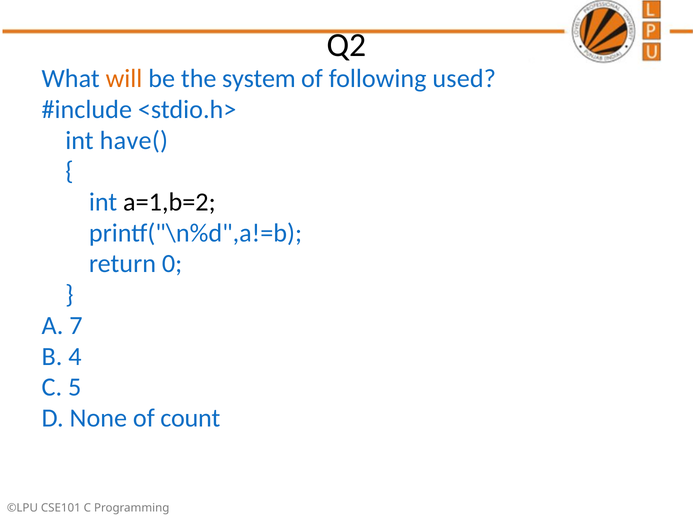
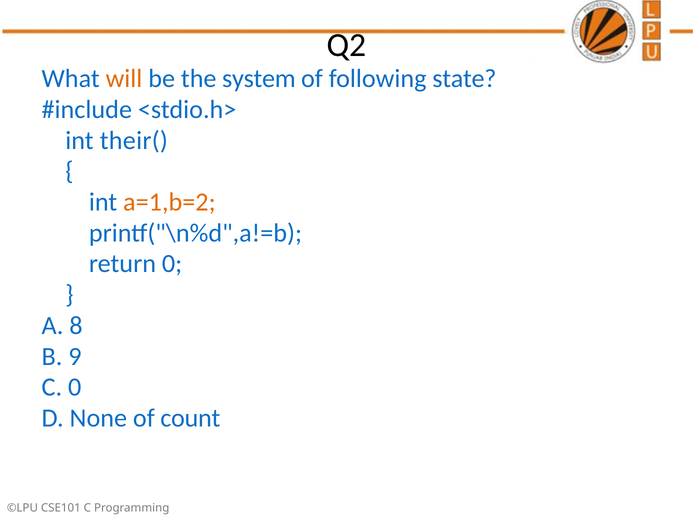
used: used -> state
have(: have( -> their(
a=1,b=2 colour: black -> orange
7: 7 -> 8
4: 4 -> 9
C 5: 5 -> 0
